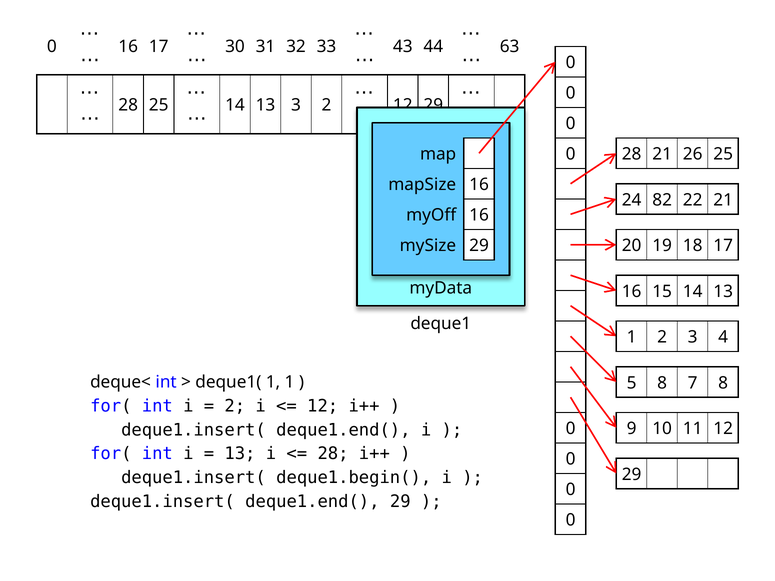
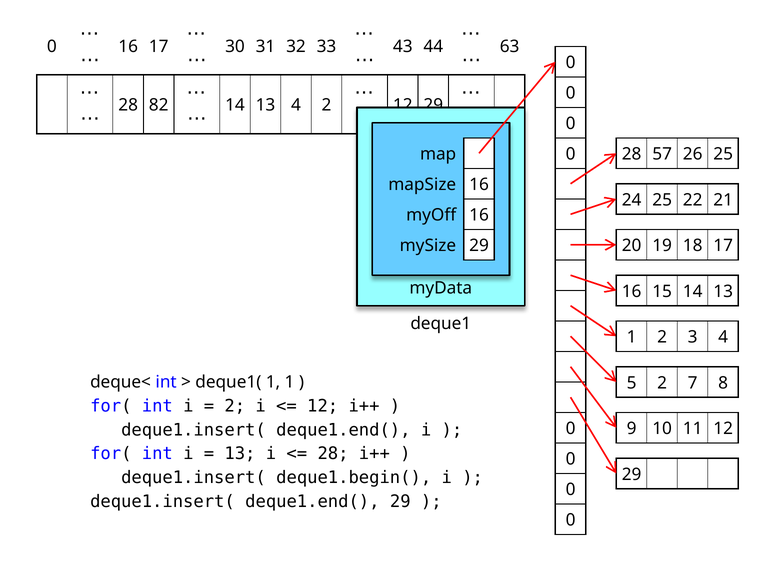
28 25: 25 -> 82
13 3: 3 -> 4
28 21: 21 -> 57
24 82: 82 -> 25
5 8: 8 -> 2
